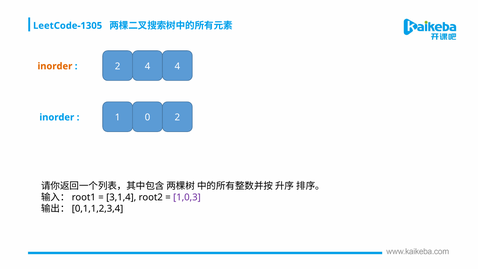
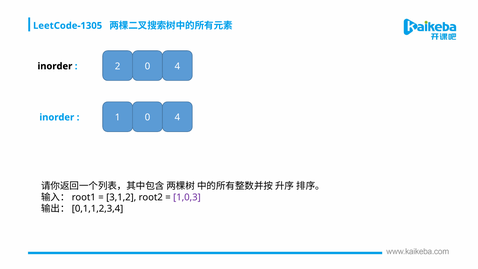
2 4: 4 -> 0
inorder at (55, 66) colour: orange -> black
1 0 2: 2 -> 4
3,1,4: 3,1,4 -> 3,1,2
